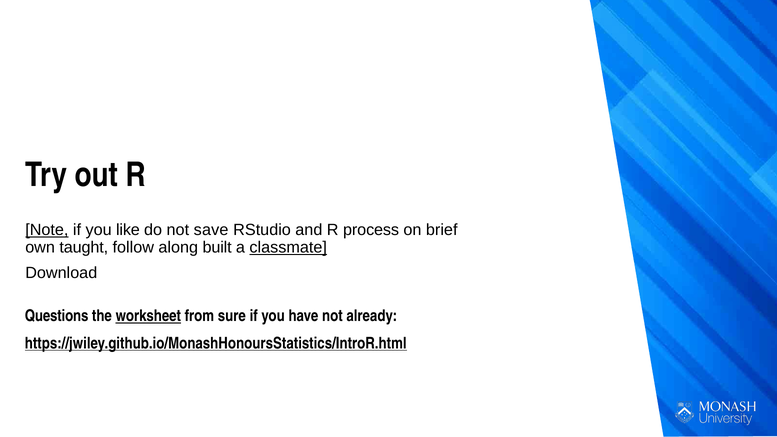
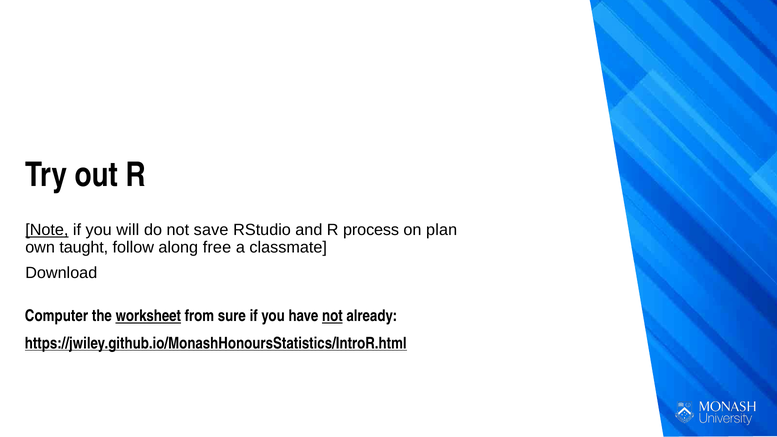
like: like -> will
brief: brief -> plan
built: built -> free
classmate underline: present -> none
Questions: Questions -> Computer
not at (332, 316) underline: none -> present
